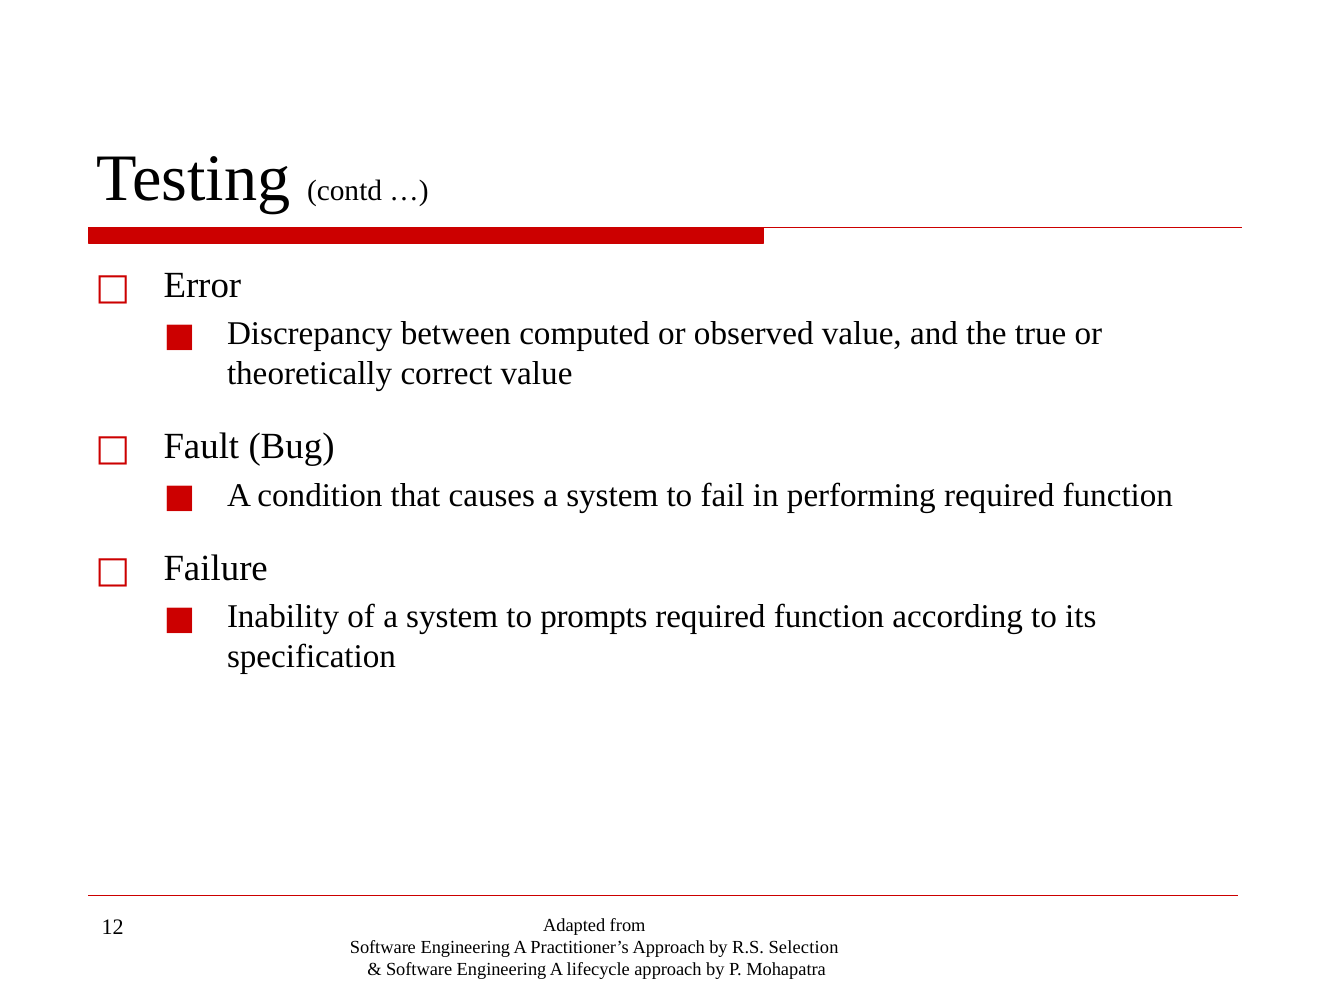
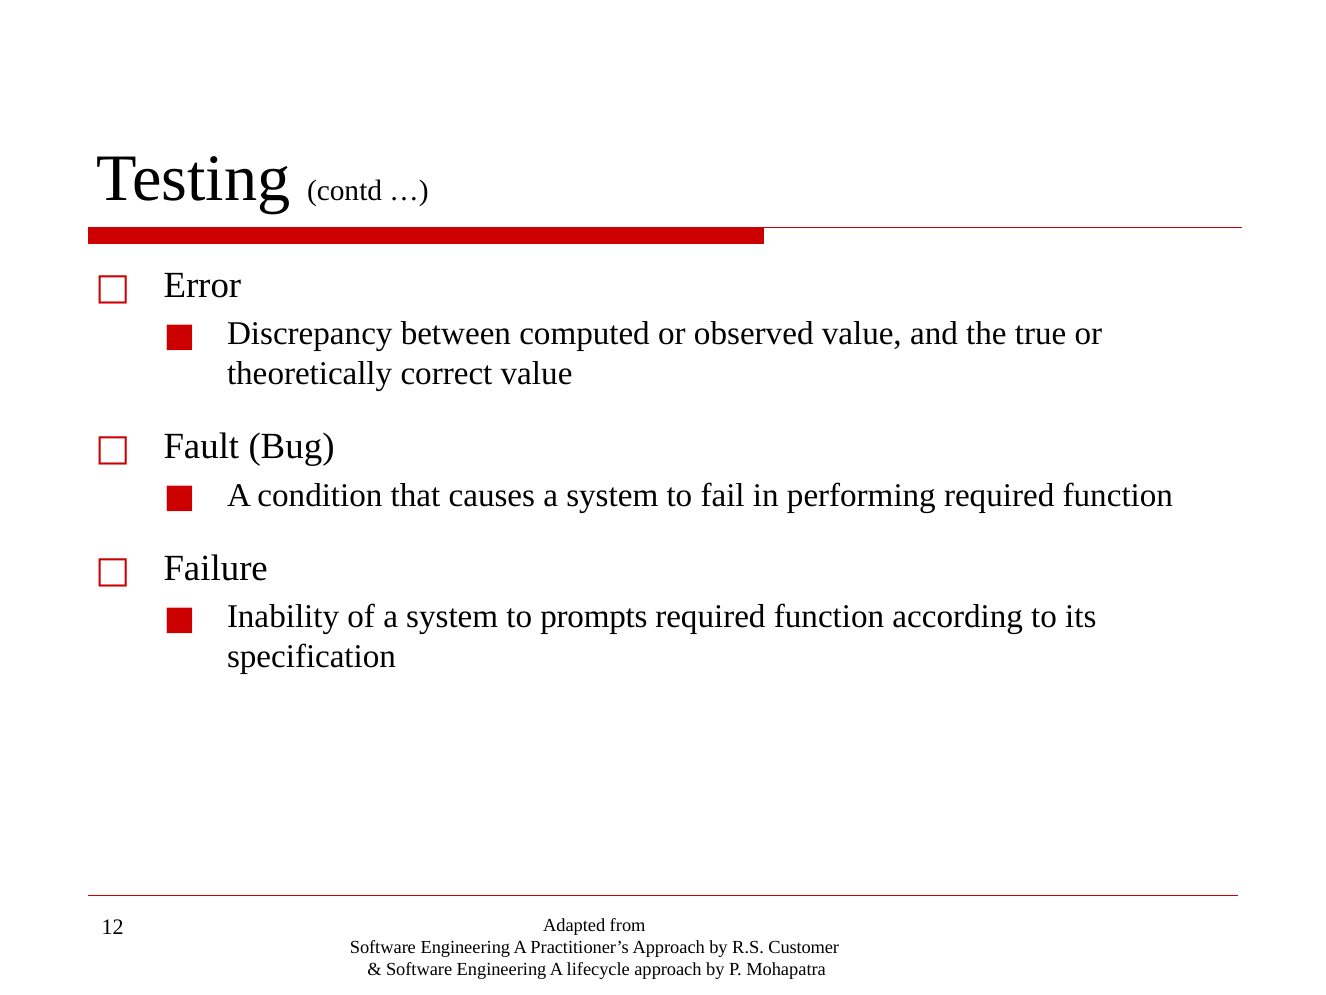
Selection: Selection -> Customer
